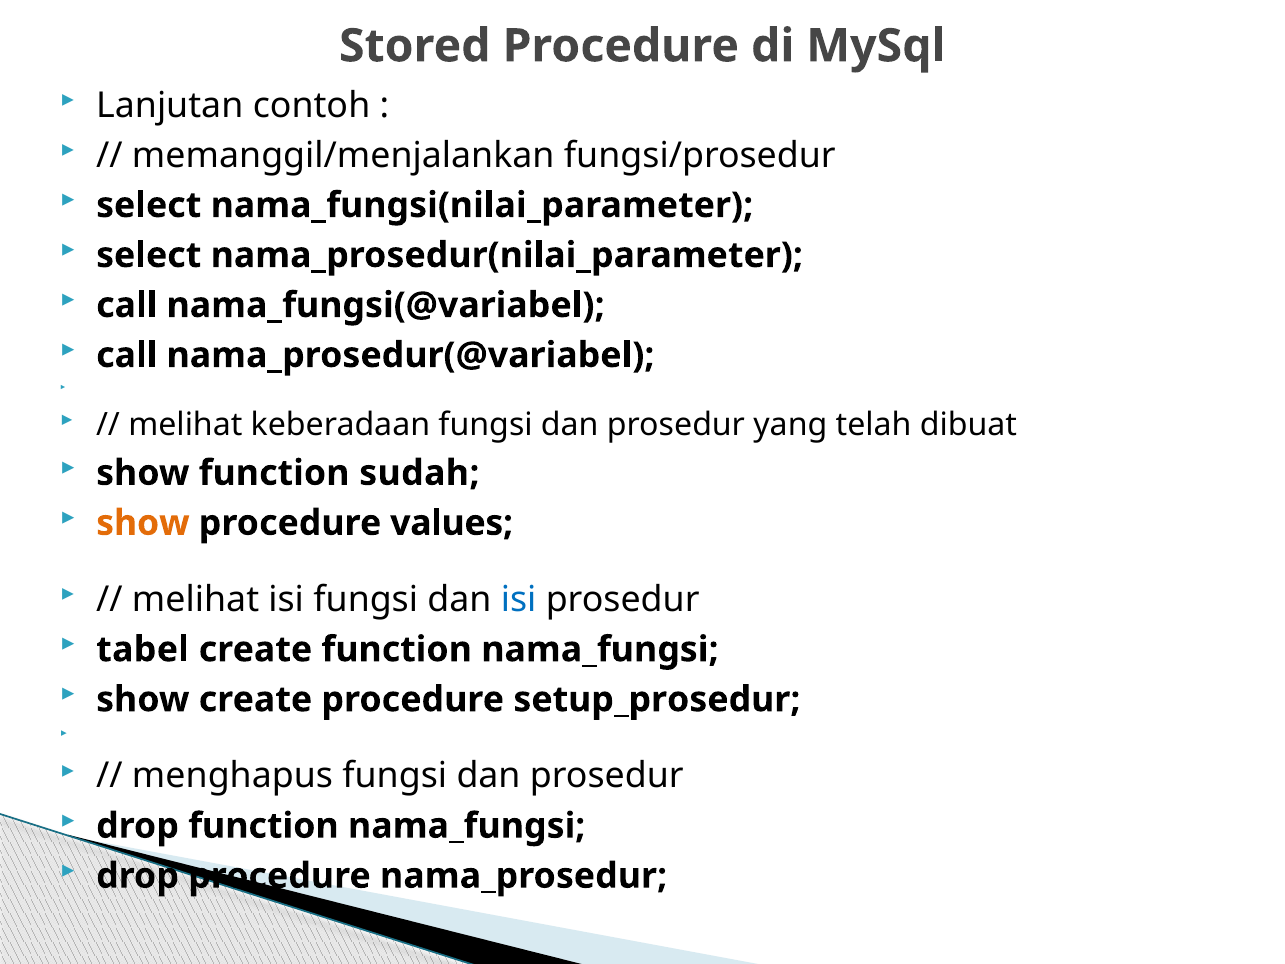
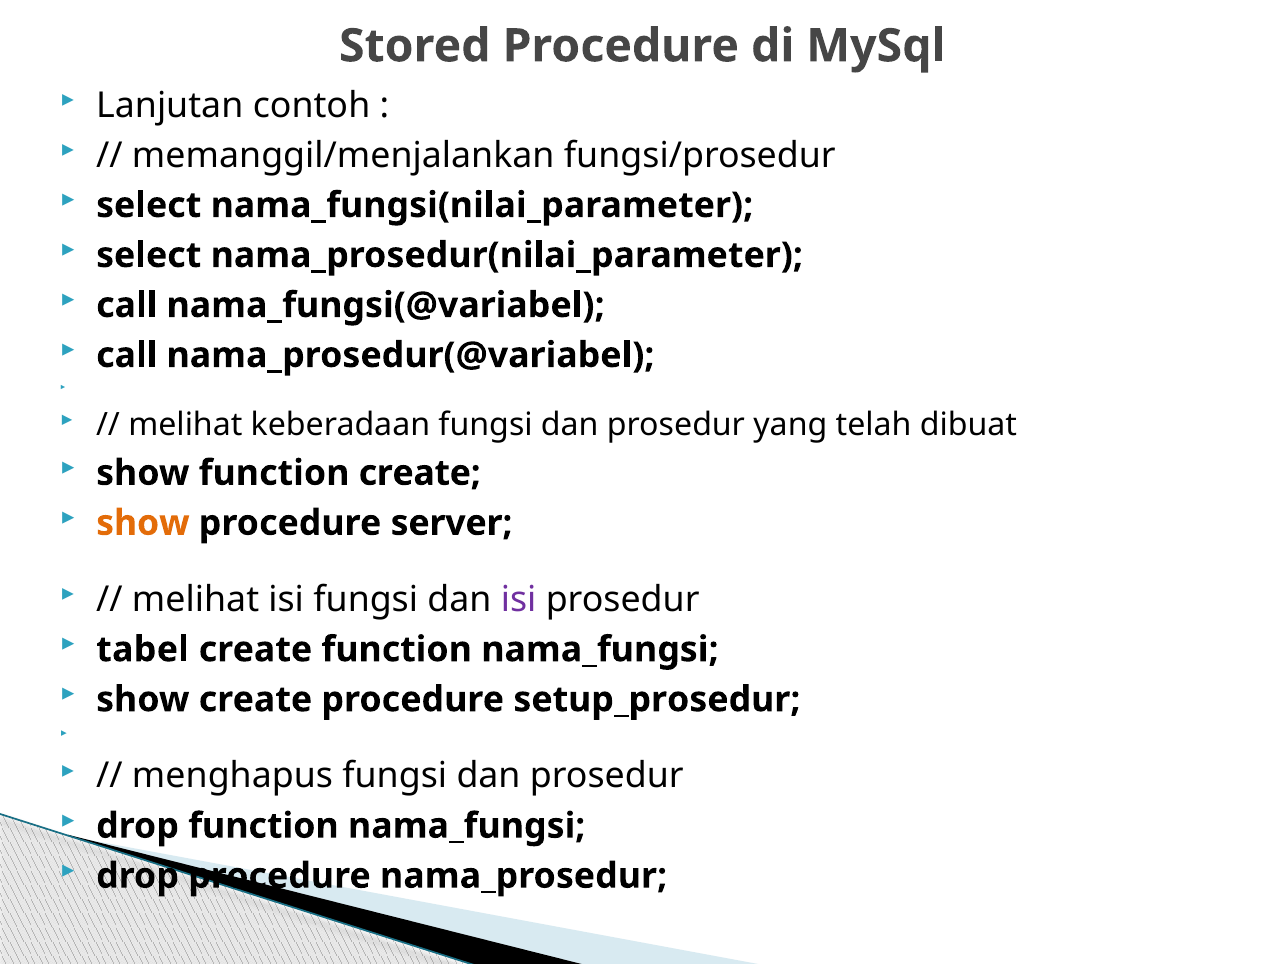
function sudah: sudah -> create
values: values -> server
isi at (519, 599) colour: blue -> purple
